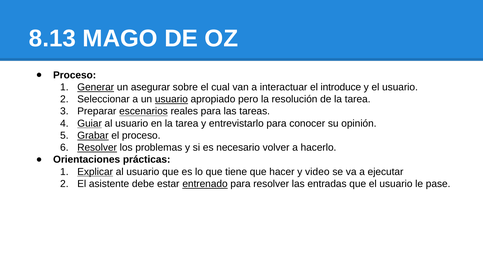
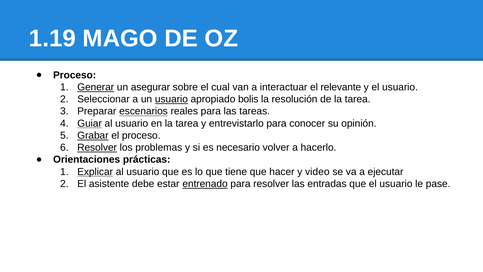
8.13: 8.13 -> 1.19
introduce: introduce -> relevante
pero: pero -> bolis
